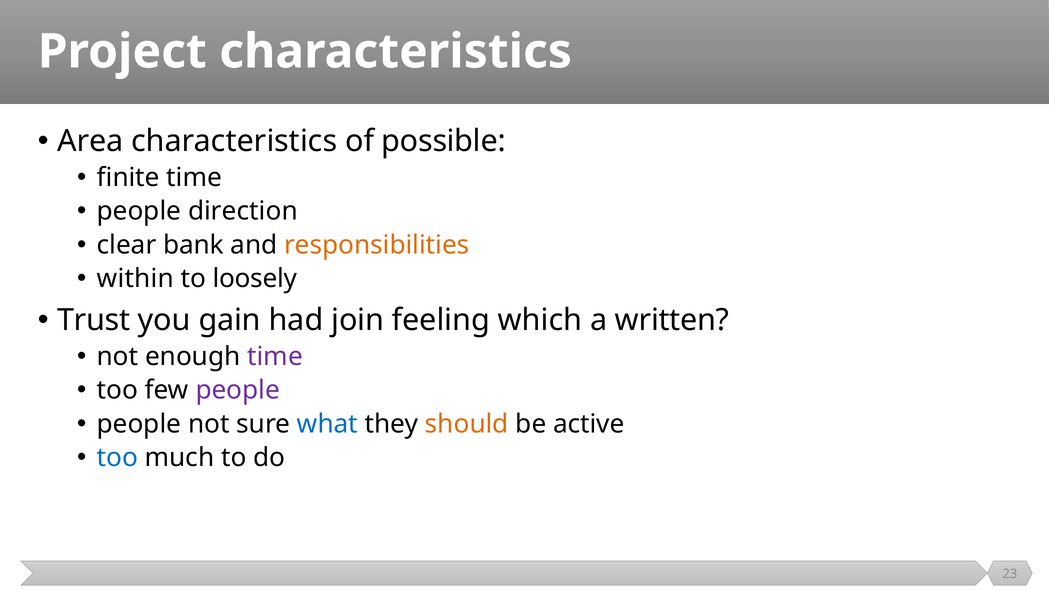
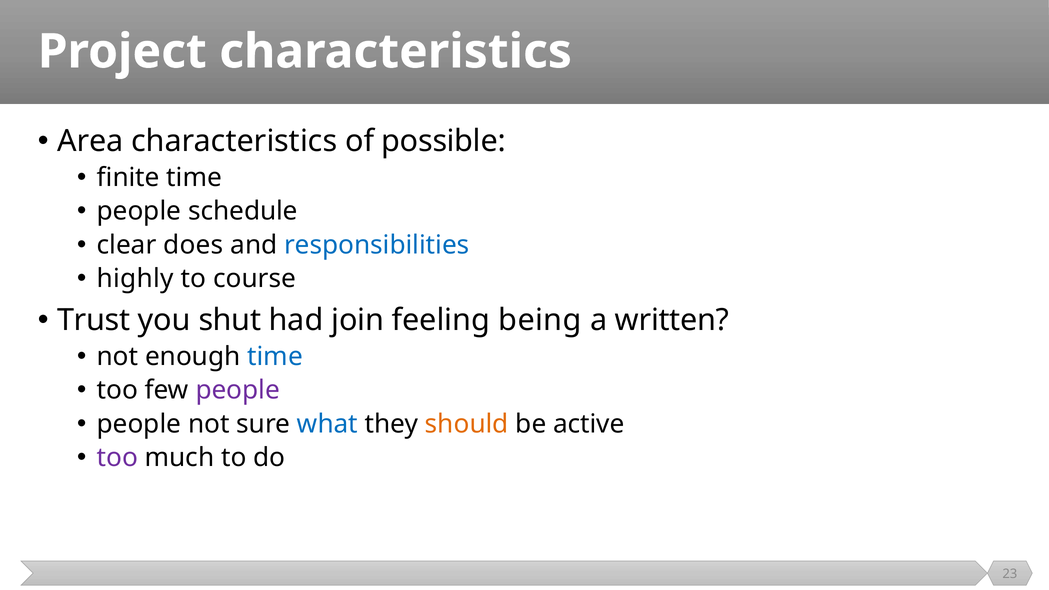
direction: direction -> schedule
bank: bank -> does
responsibilities colour: orange -> blue
within: within -> highly
loosely: loosely -> course
gain: gain -> shut
which: which -> being
time at (275, 357) colour: purple -> blue
too at (117, 458) colour: blue -> purple
